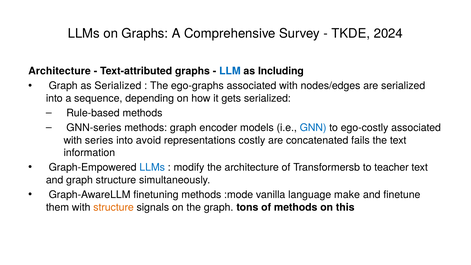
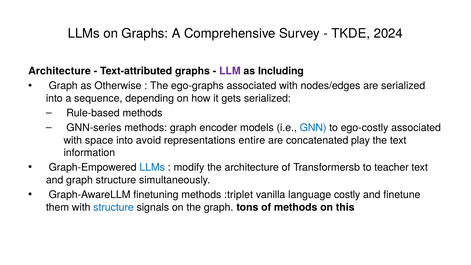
LLM colour: blue -> purple
as Serialized: Serialized -> Otherwise
series: series -> space
costly: costly -> entire
fails: fails -> play
:mode: :mode -> :triplet
make: make -> costly
structure at (114, 207) colour: orange -> blue
